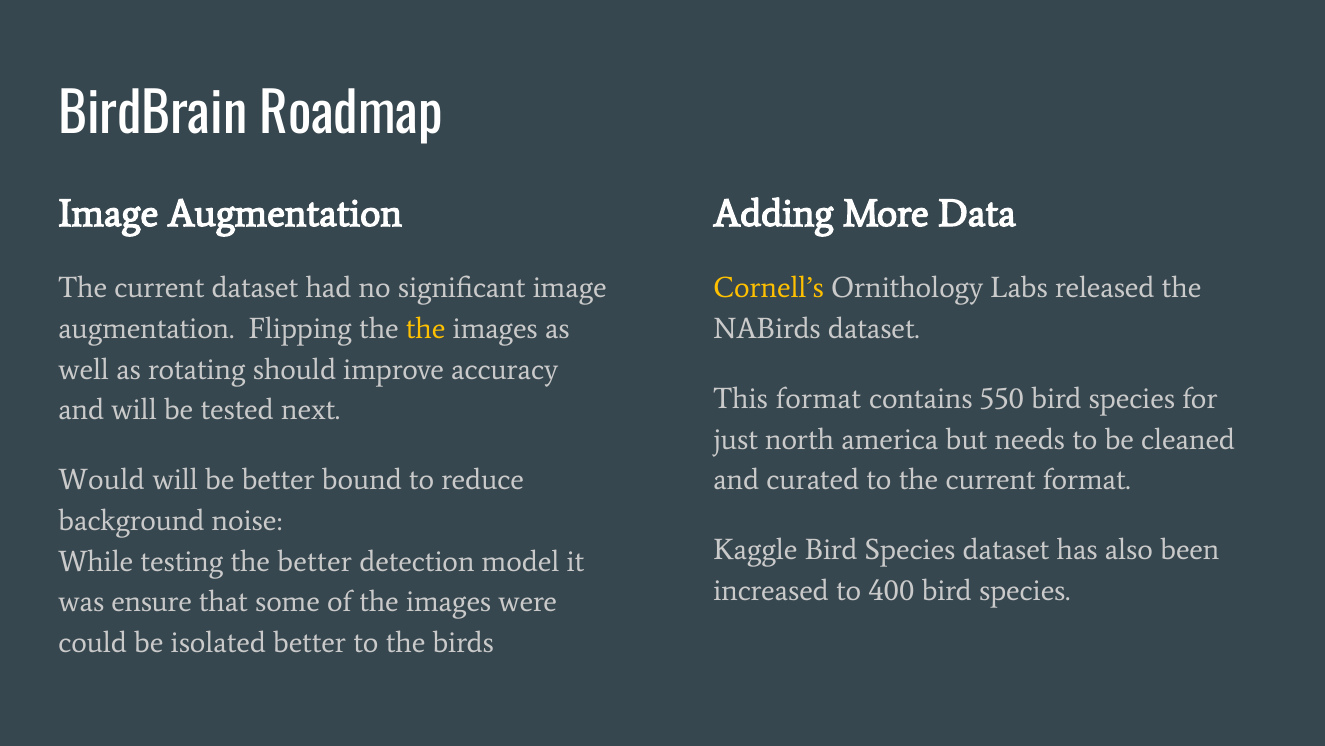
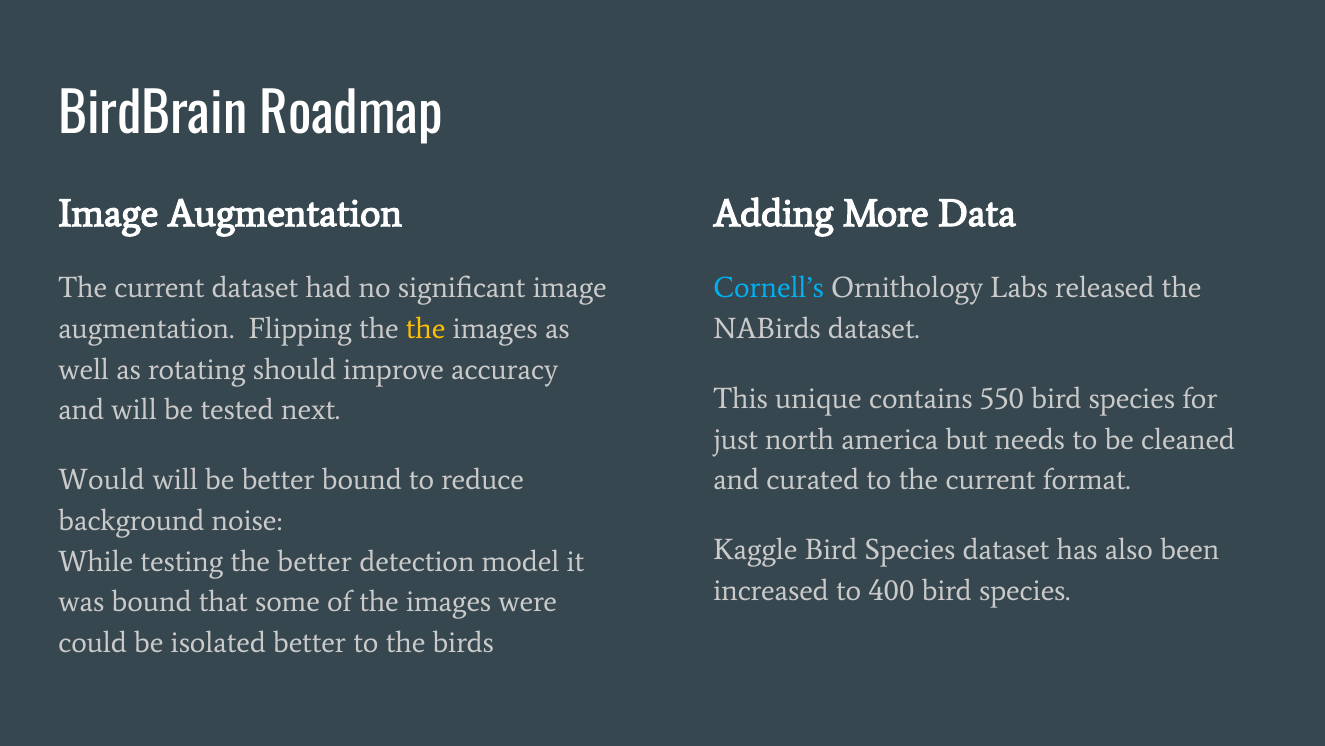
Cornell’s colour: yellow -> light blue
This format: format -> unique
was ensure: ensure -> bound
